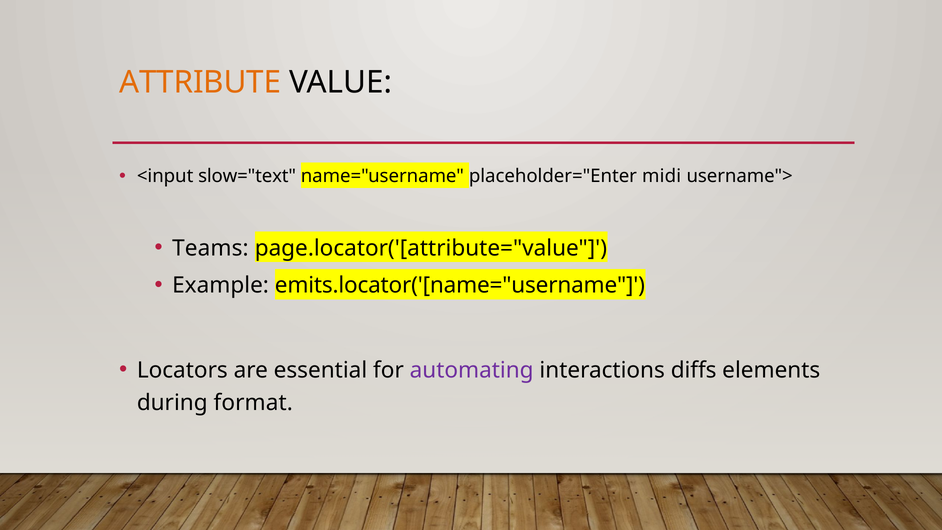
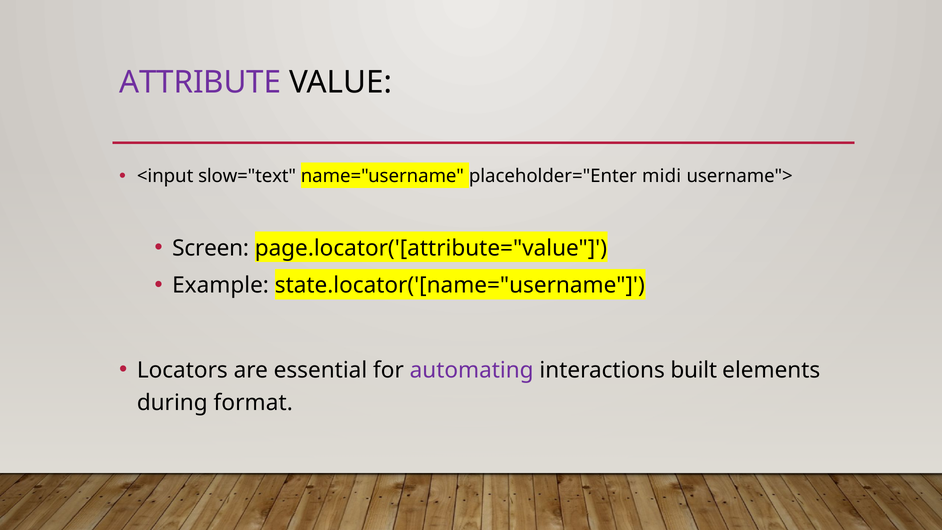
ATTRIBUTE colour: orange -> purple
Teams: Teams -> Screen
emits.locator('[name="username: emits.locator('[name="username -> state.locator('[name="username
diffs: diffs -> built
